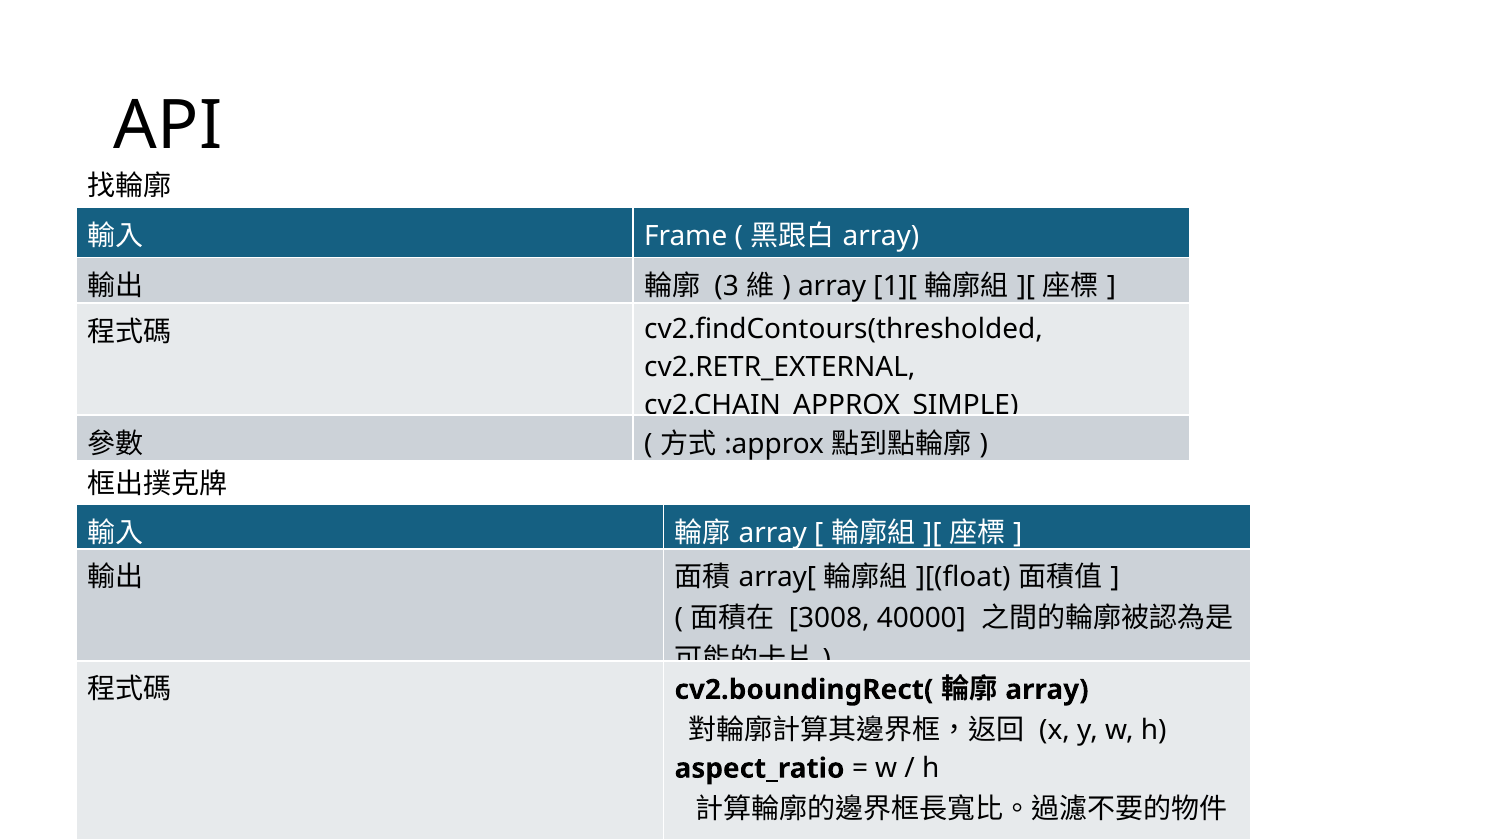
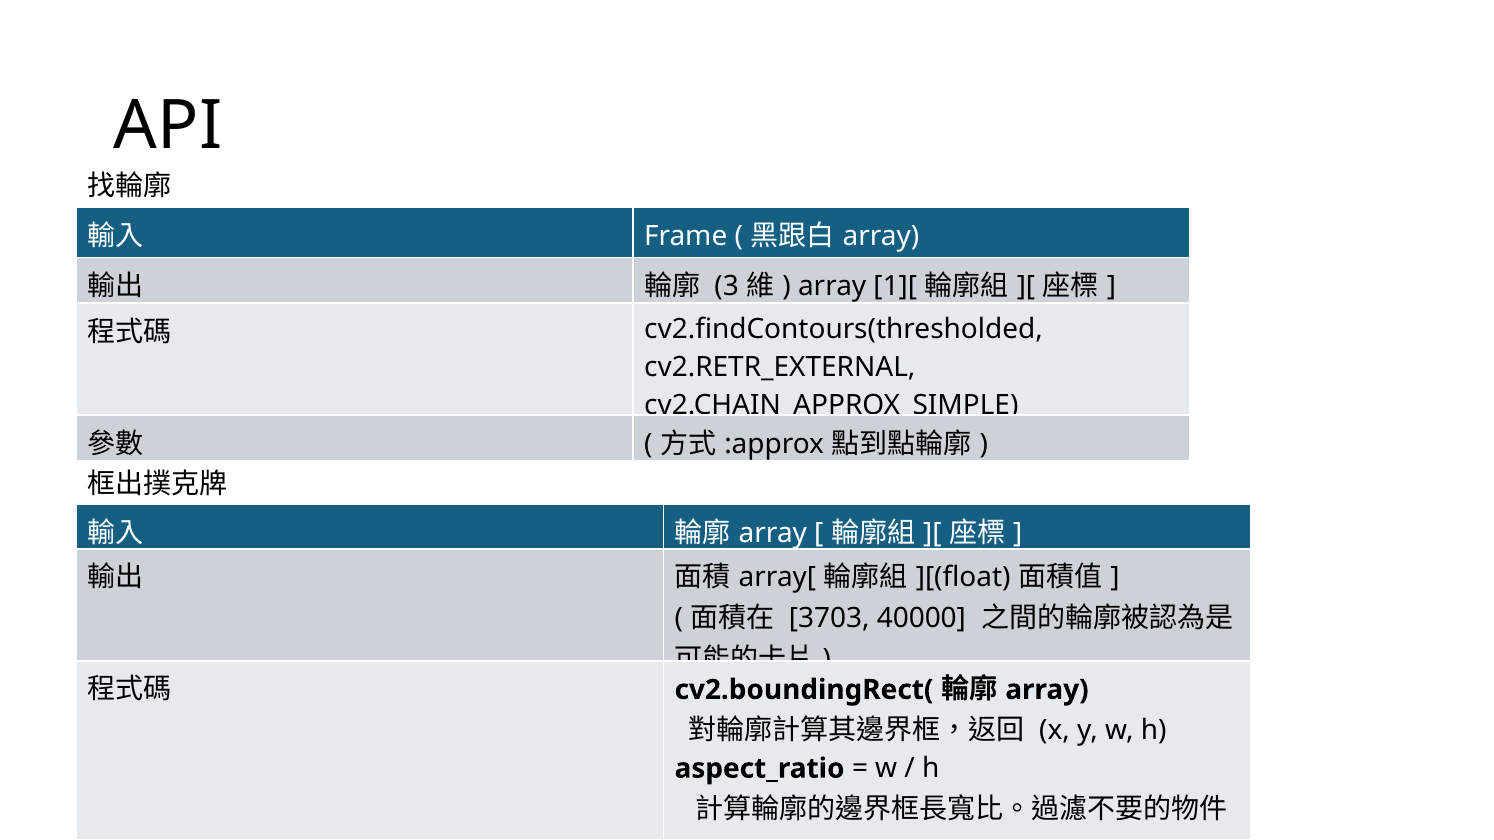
3008: 3008 -> 3703
